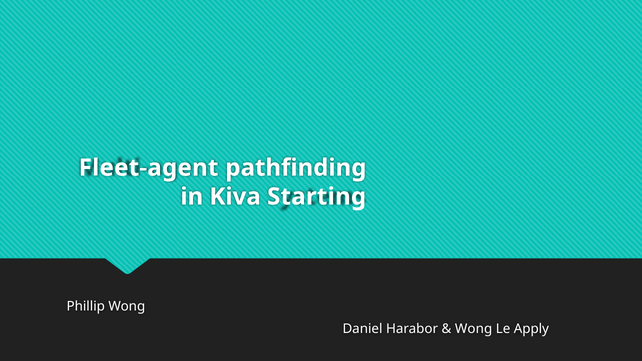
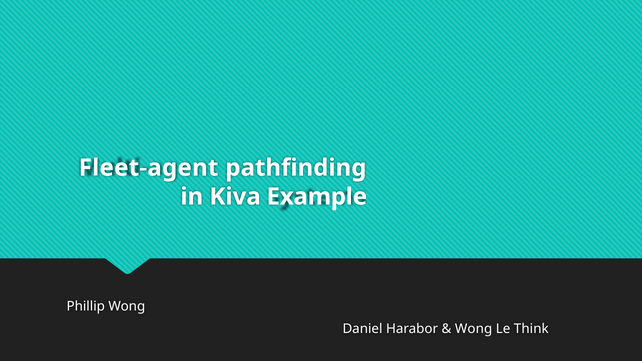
Starting: Starting -> Example
Apply: Apply -> Think
